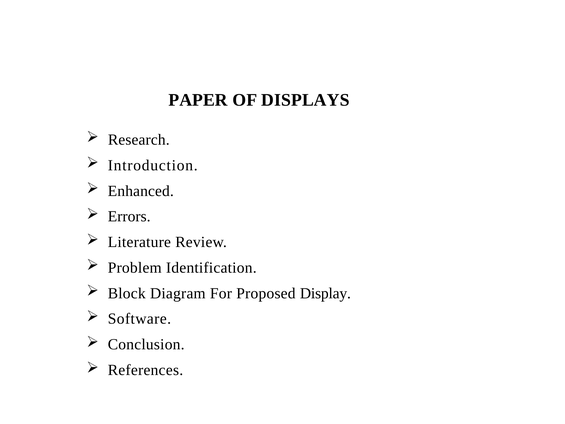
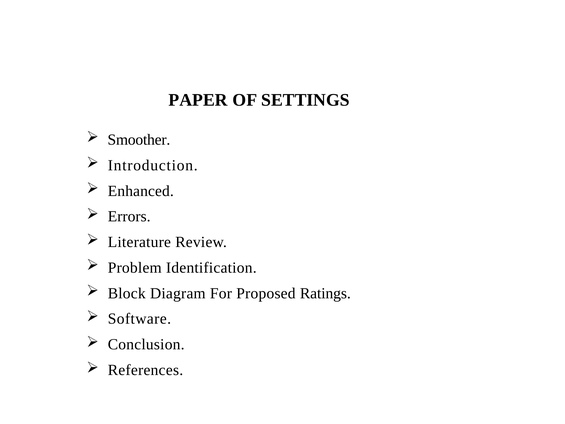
DISPLAYS: DISPLAYS -> SETTINGS
Research: Research -> Smoother
Display: Display -> Ratings
